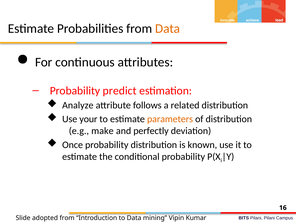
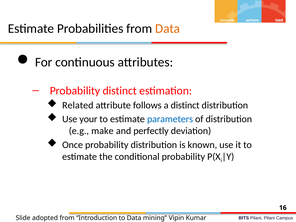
Probability predict: predict -> distinct
Analyze: Analyze -> Related
a related: related -> distinct
parameters colour: orange -> blue
